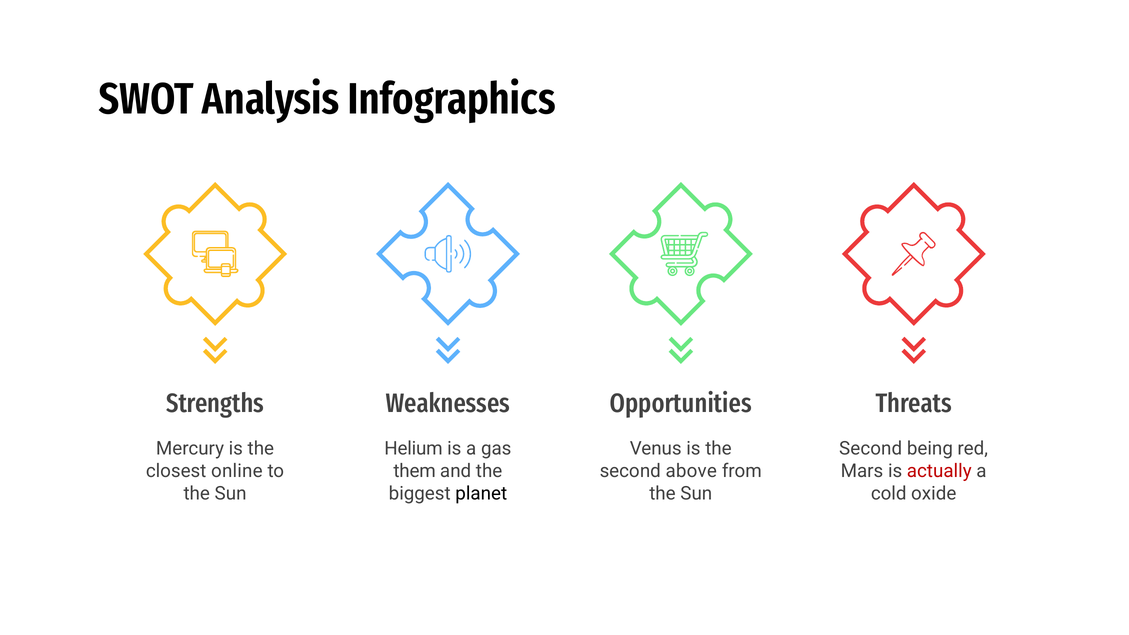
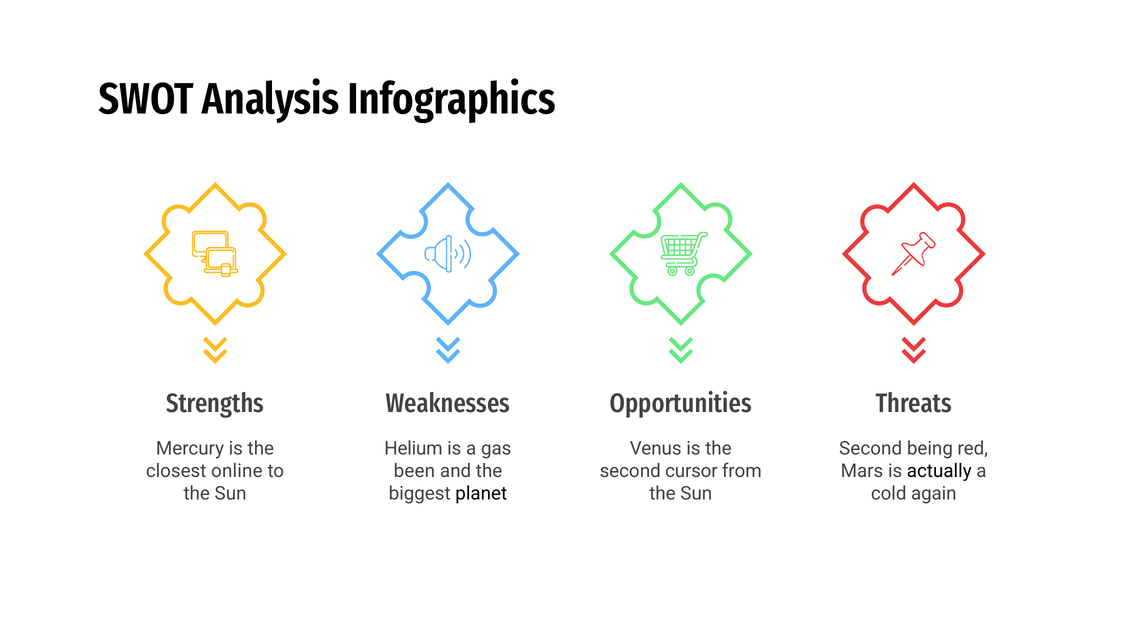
them: them -> been
above: above -> cursor
actually colour: red -> black
oxide: oxide -> again
